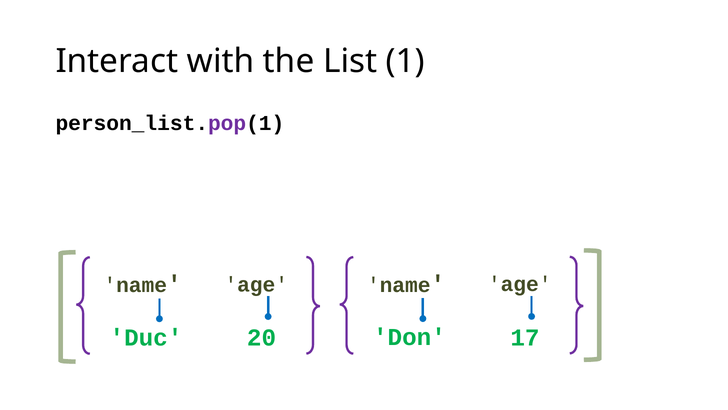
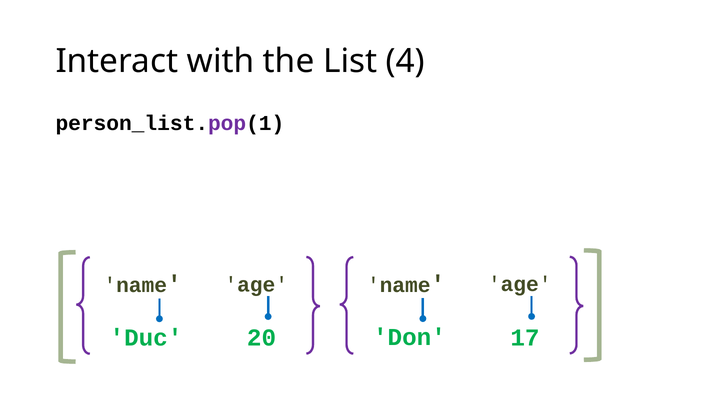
1: 1 -> 4
